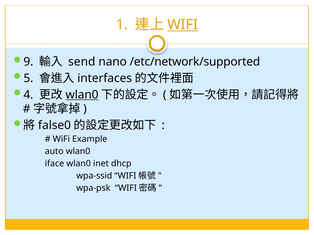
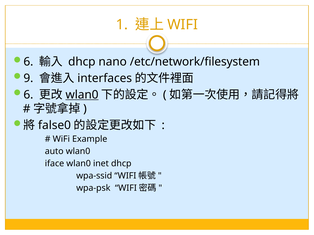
WIFI at (183, 25) underline: present -> none
9 at (28, 62): 9 -> 6
send at (82, 62): send -> dhcp
/etc/network/supported: /etc/network/supported -> /etc/network/filesystem
5: 5 -> 9
4 at (28, 95): 4 -> 6
